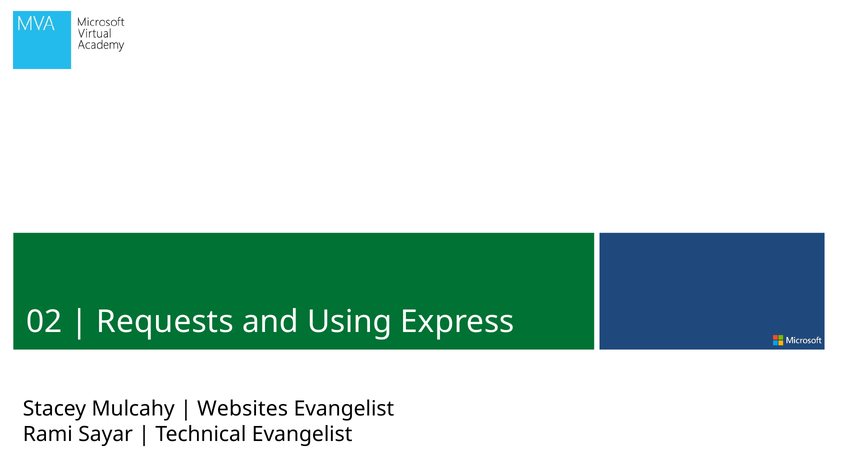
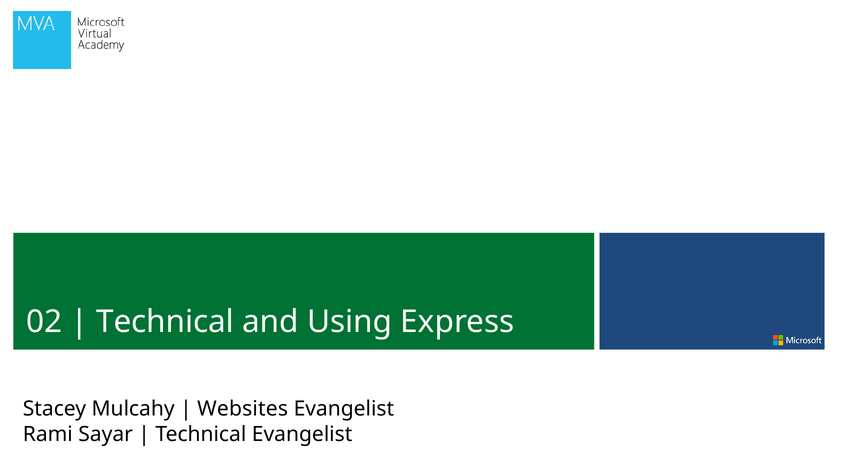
Requests at (165, 322): Requests -> Technical
